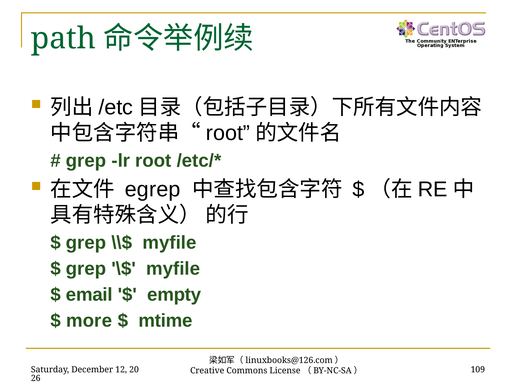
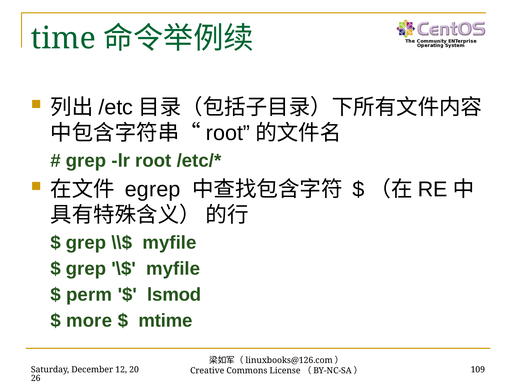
path: path -> time
email: email -> perm
empty: empty -> lsmod
